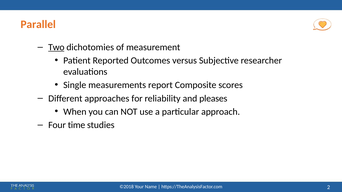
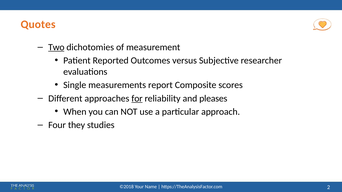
Parallel: Parallel -> Quotes
for underline: none -> present
time: time -> they
